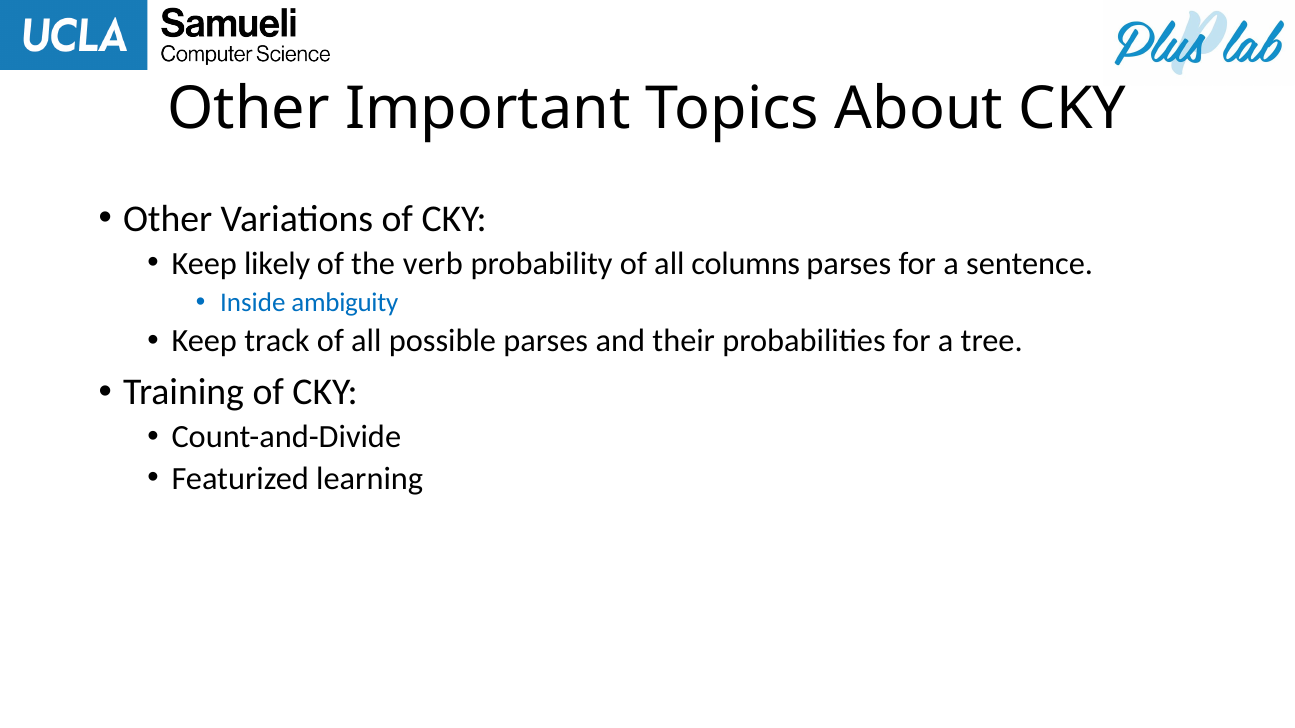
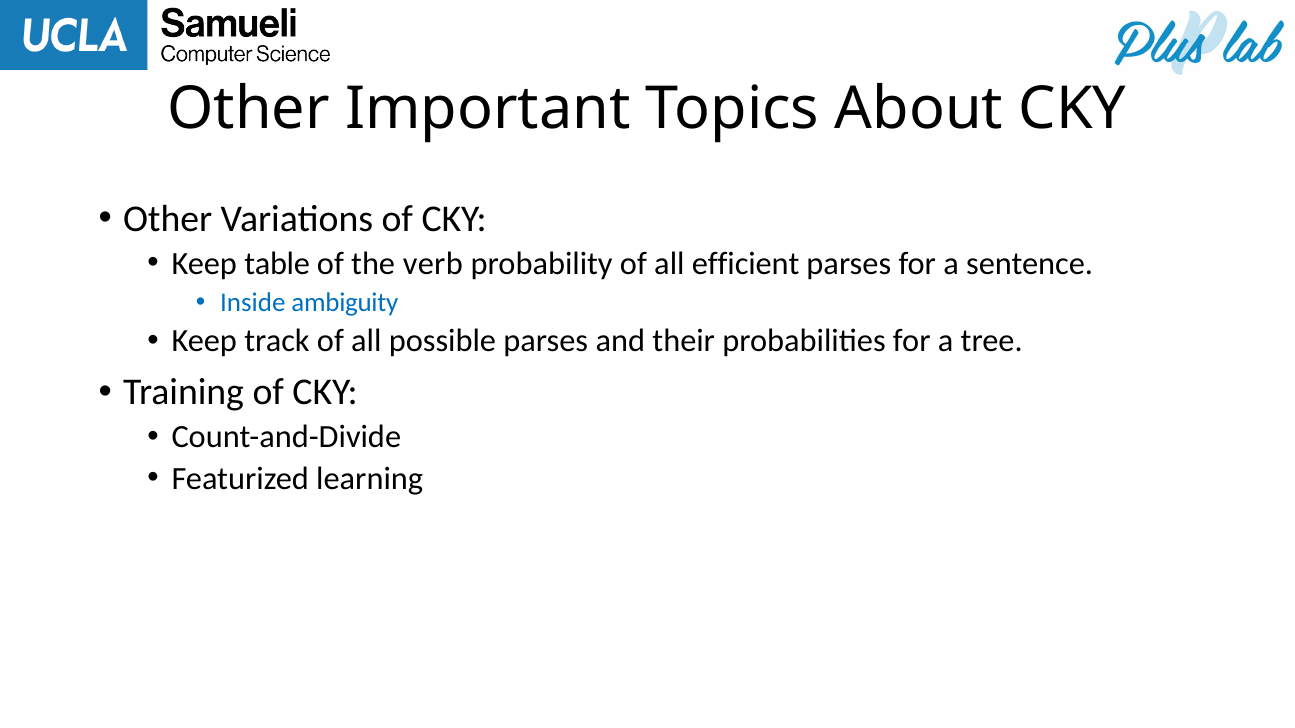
likely: likely -> table
columns: columns -> efficient
